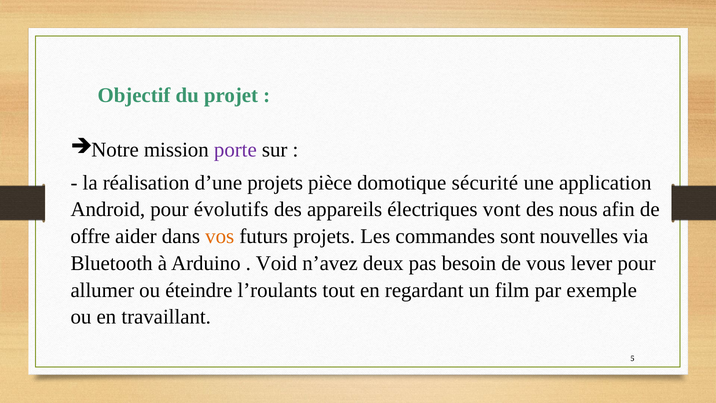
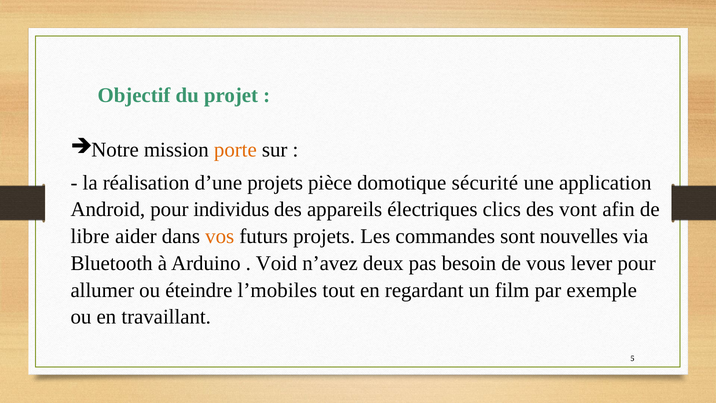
porte colour: purple -> orange
évolutifs: évolutifs -> individus
vont: vont -> clics
nous: nous -> vont
offre: offre -> libre
l’roulants: l’roulants -> l’mobiles
